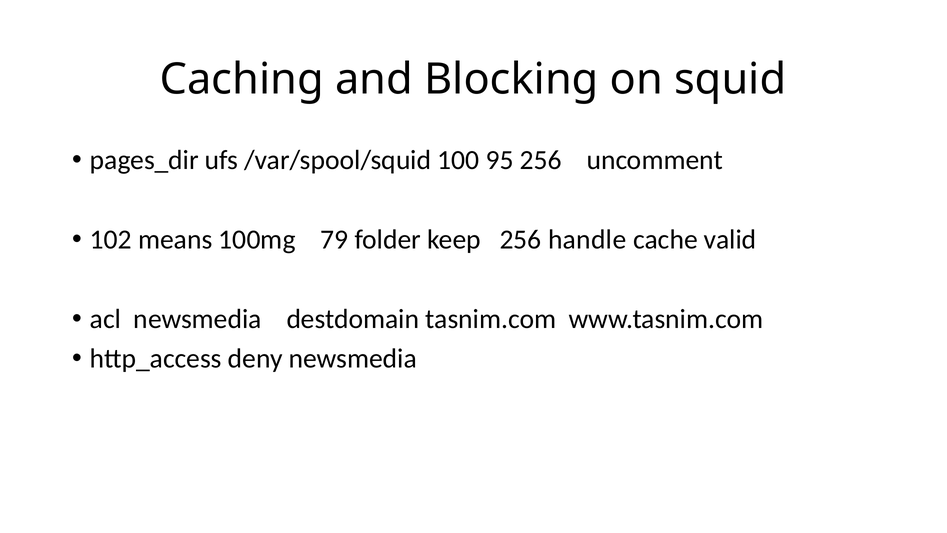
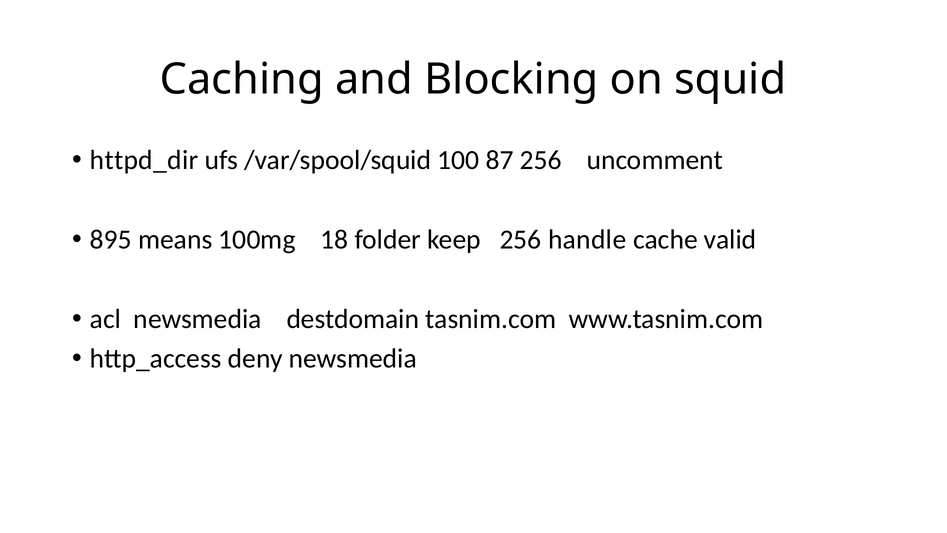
pages_dir: pages_dir -> httpd_dir
95: 95 -> 87
102: 102 -> 895
79: 79 -> 18
